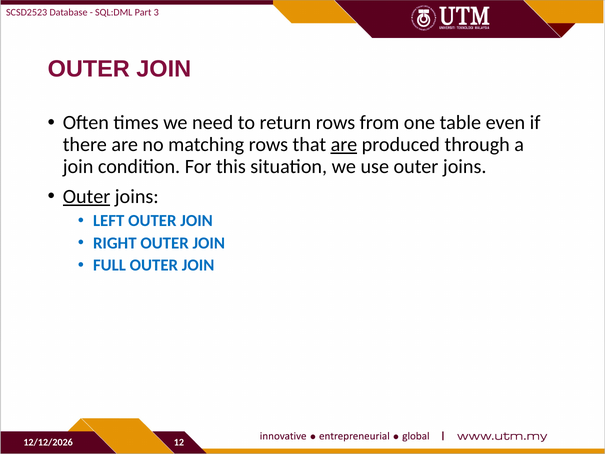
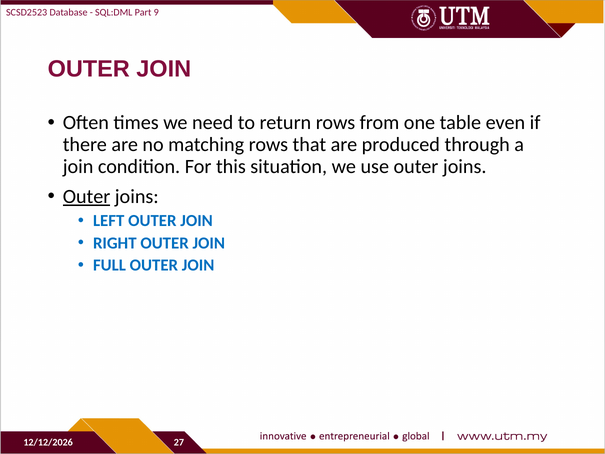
3: 3 -> 9
are at (344, 144) underline: present -> none
12: 12 -> 27
